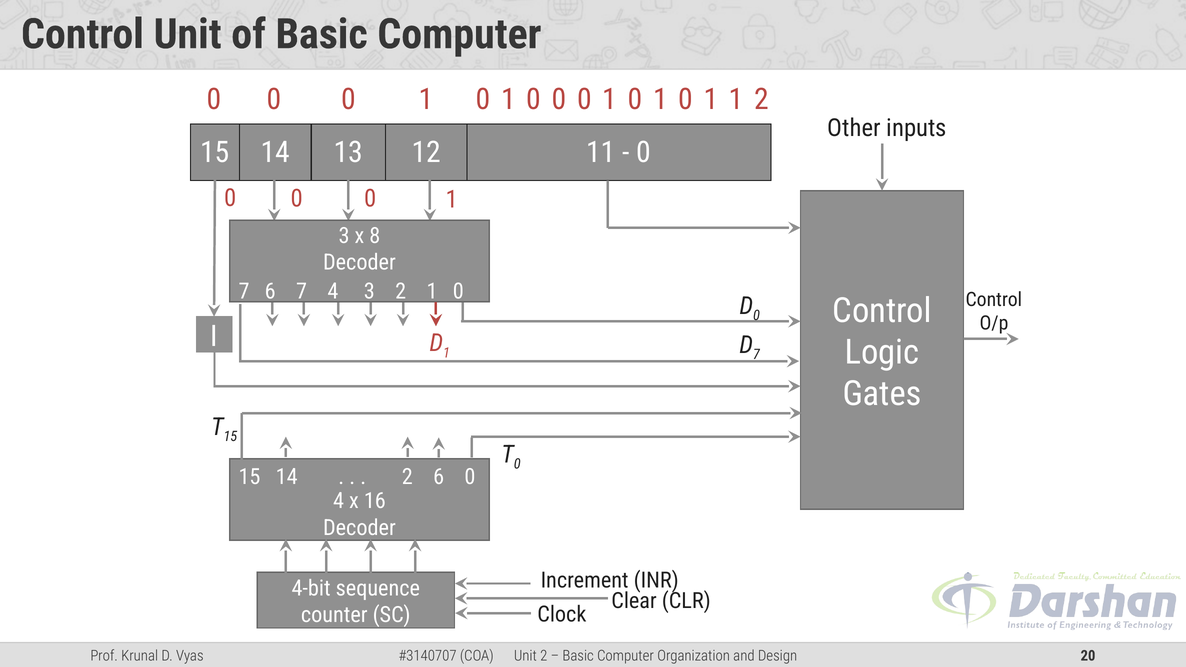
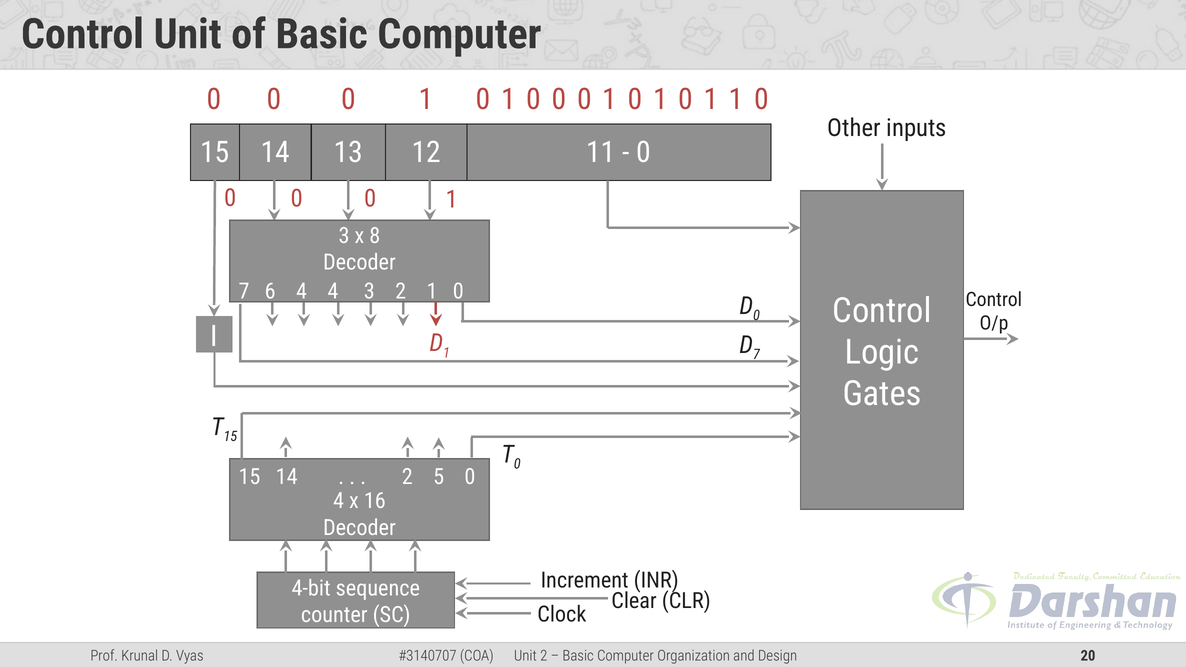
0 1 1 2: 2 -> 0
6 7: 7 -> 4
2 6: 6 -> 5
